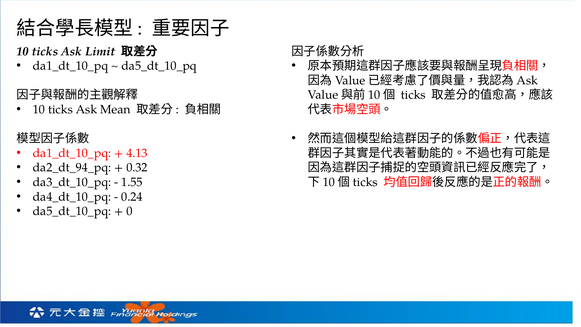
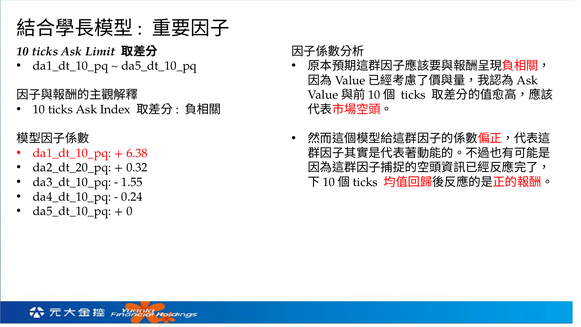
Mean: Mean -> Index
4.13: 4.13 -> 6.38
da2_dt_94_pq: da2_dt_94_pq -> da2_dt_20_pq
